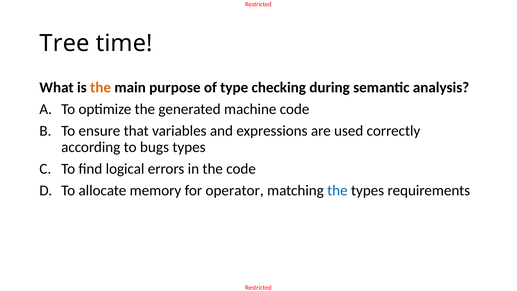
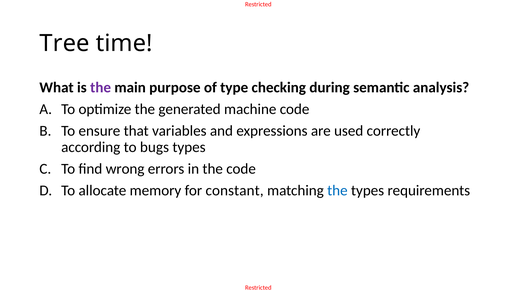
the at (101, 87) colour: orange -> purple
logical: logical -> wrong
operator: operator -> constant
